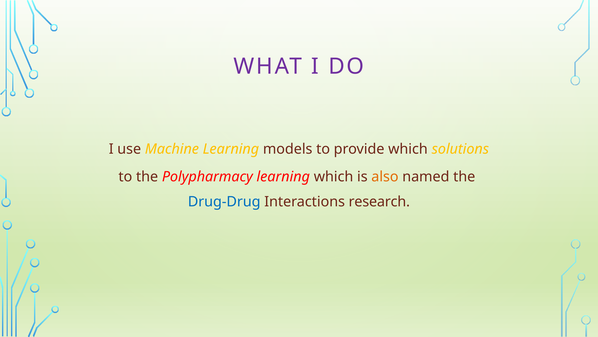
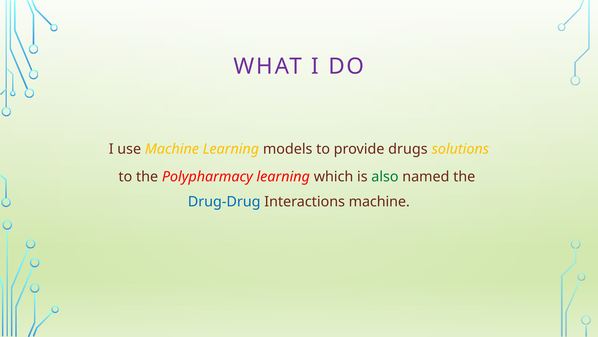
provide which: which -> drugs
also colour: orange -> green
Interactions research: research -> machine
